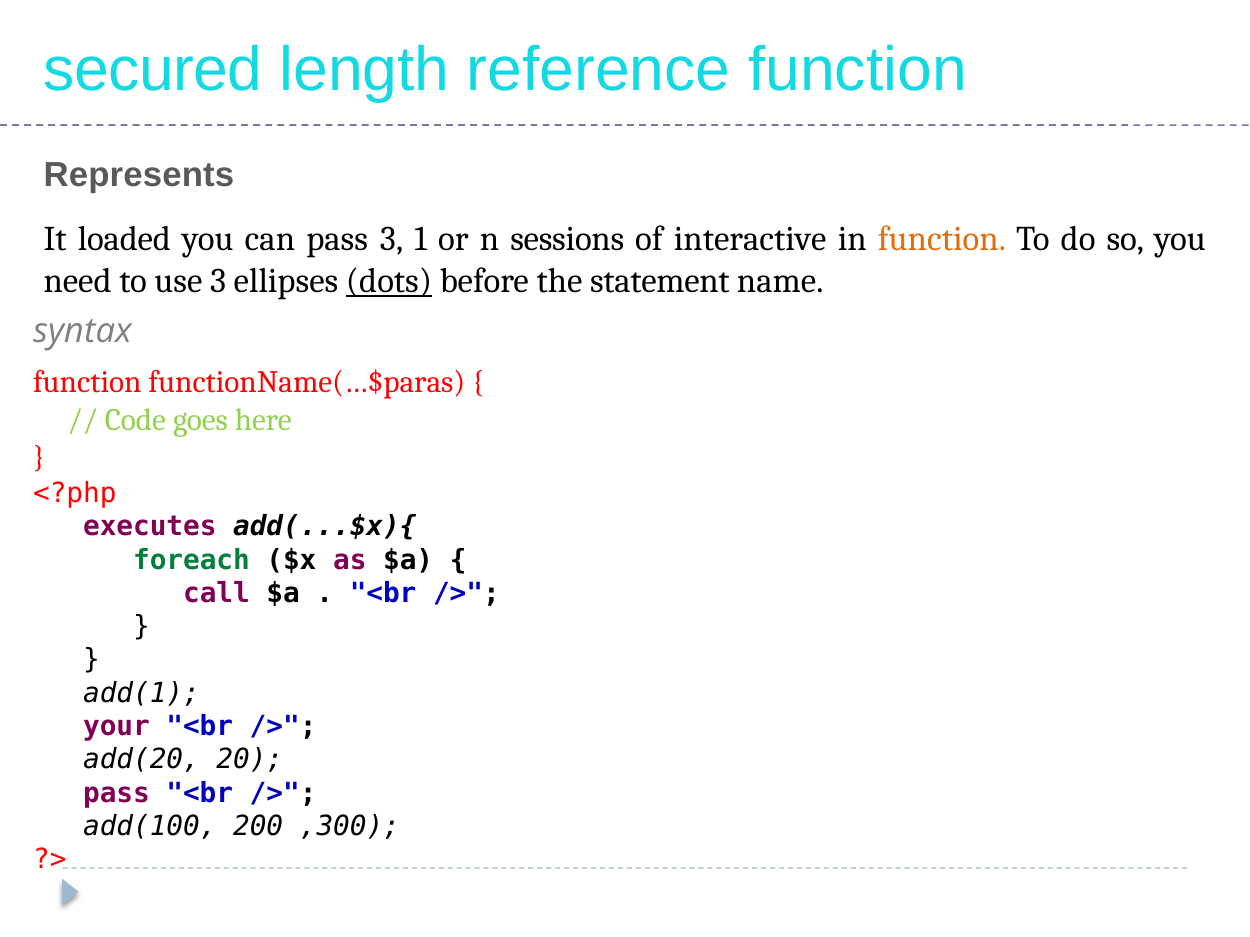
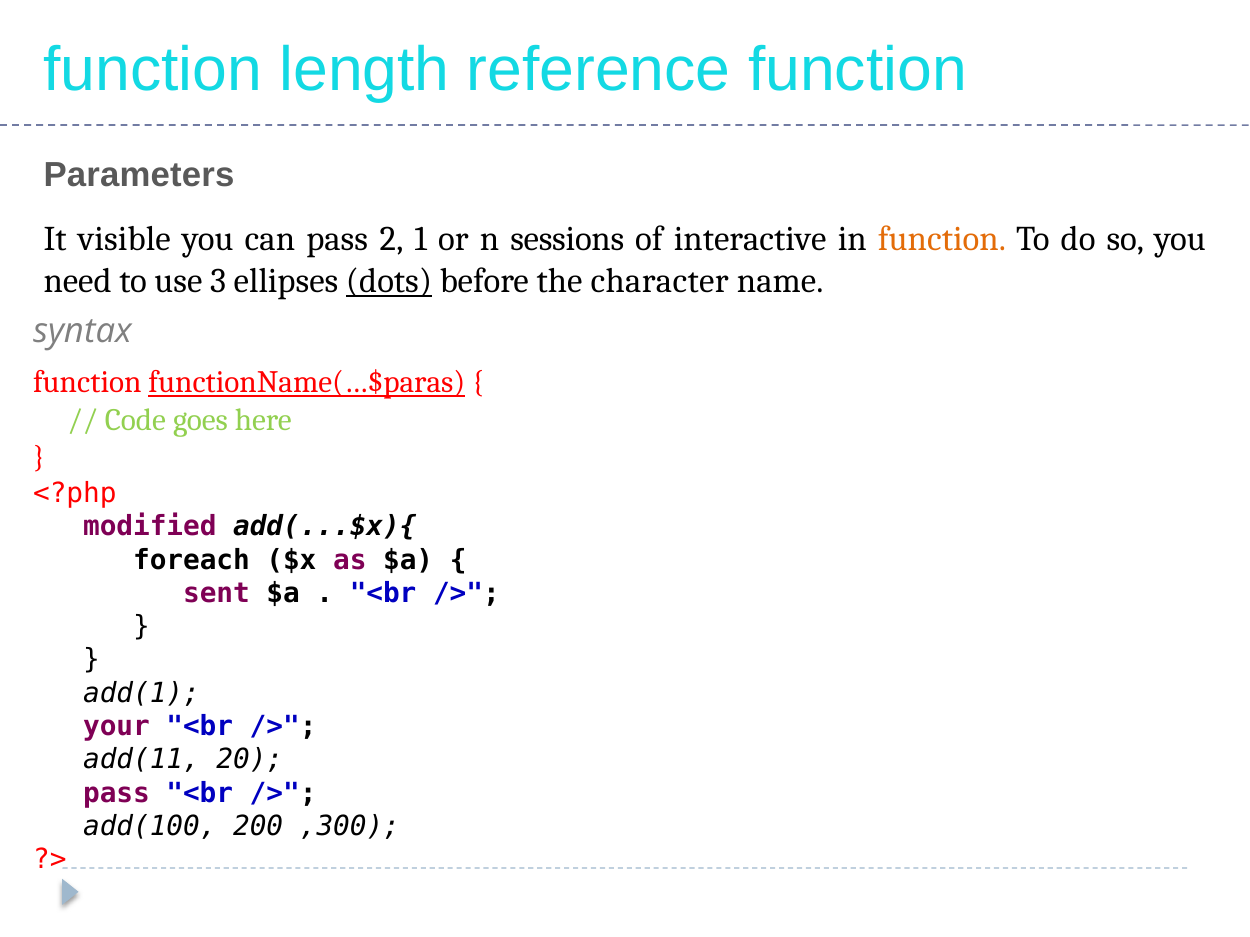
secured at (153, 70): secured -> function
Represents: Represents -> Parameters
loaded: loaded -> visible
pass 3: 3 -> 2
statement: statement -> character
functionName(…$paras underline: none -> present
executes: executes -> modified
foreach colour: green -> black
call: call -> sent
add(20: add(20 -> add(11
